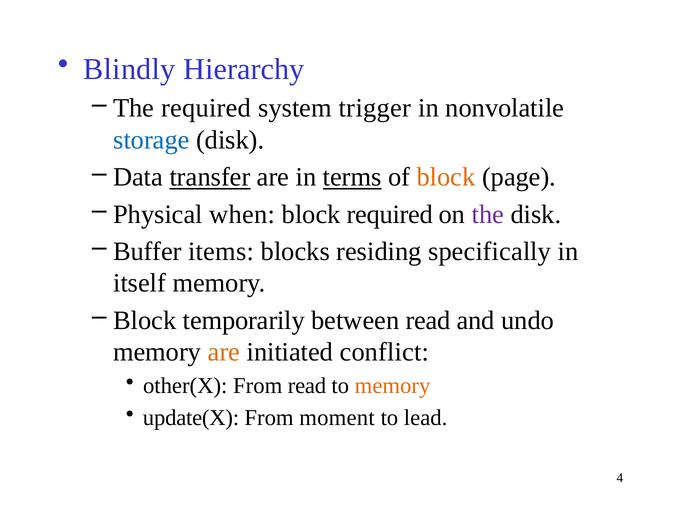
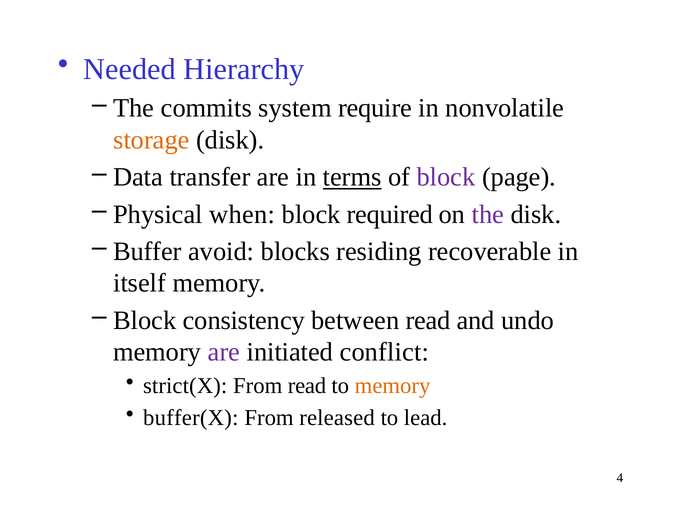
Blindly: Blindly -> Needed
The required: required -> commits
trigger: trigger -> require
storage colour: blue -> orange
transfer underline: present -> none
block at (446, 177) colour: orange -> purple
items: items -> avoid
specifically: specifically -> recoverable
temporarily: temporarily -> consistency
are at (224, 352) colour: orange -> purple
other(X: other(X -> strict(X
update(X: update(X -> buffer(X
moment: moment -> released
